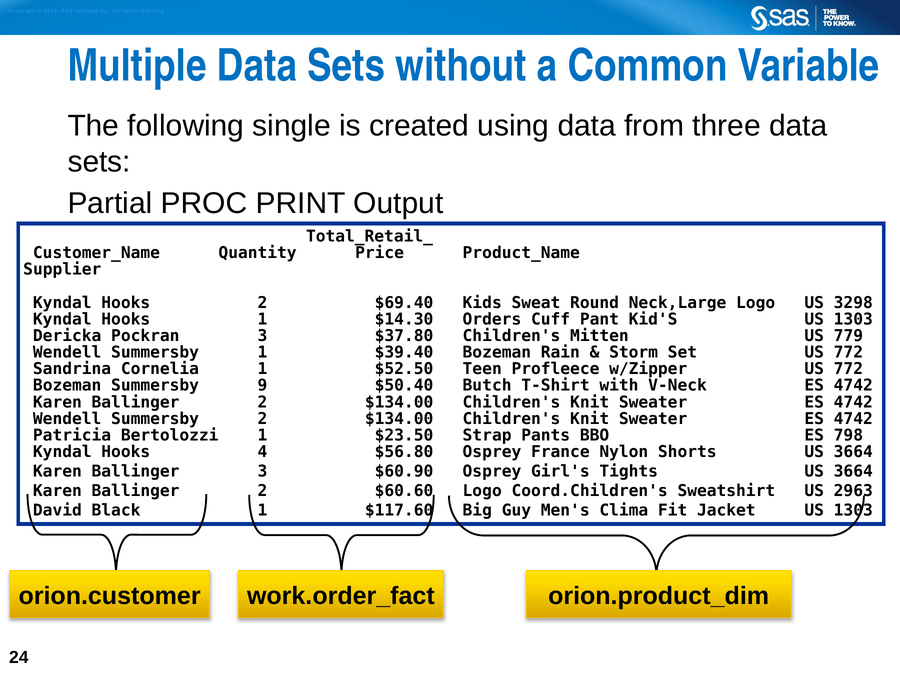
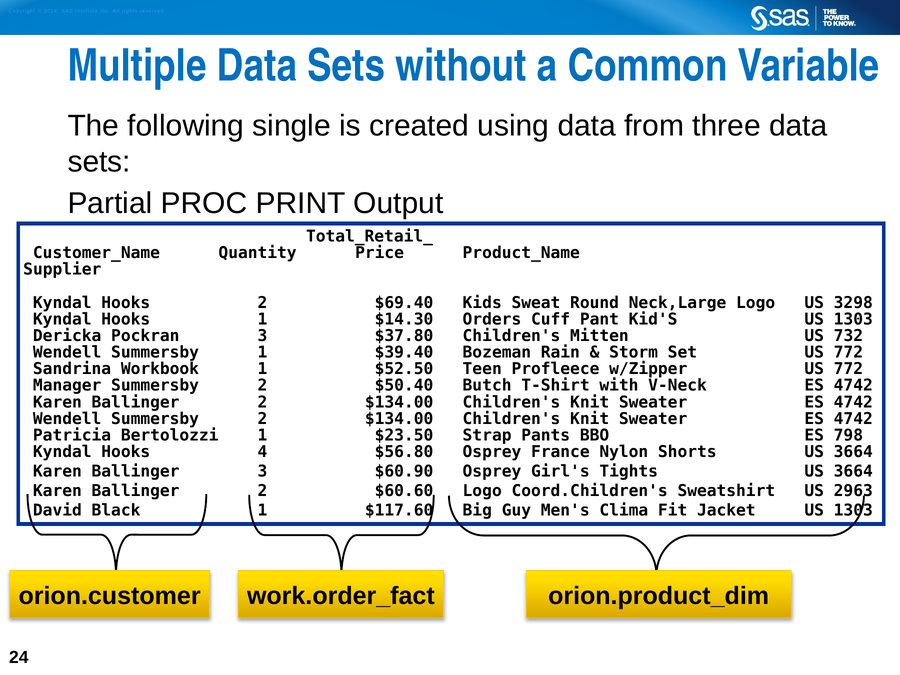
779: 779 -> 732
Cornelia: Cornelia -> Workbook
Bozeman at (67, 386): Bozeman -> Manager
9 at (262, 386): 9 -> 2
